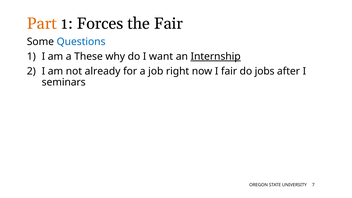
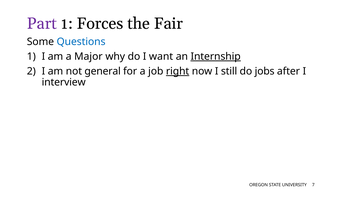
Part colour: orange -> purple
These: These -> Major
already: already -> general
right underline: none -> present
I fair: fair -> still
seminars: seminars -> interview
